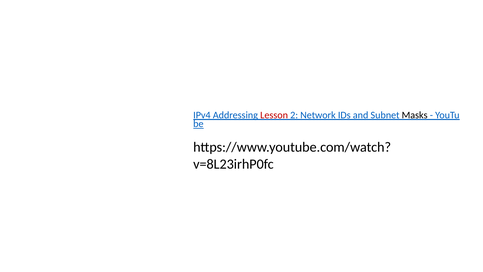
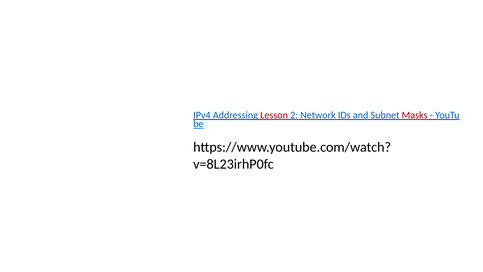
Masks colour: black -> red
